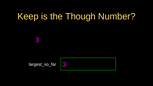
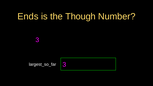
Keep: Keep -> Ends
